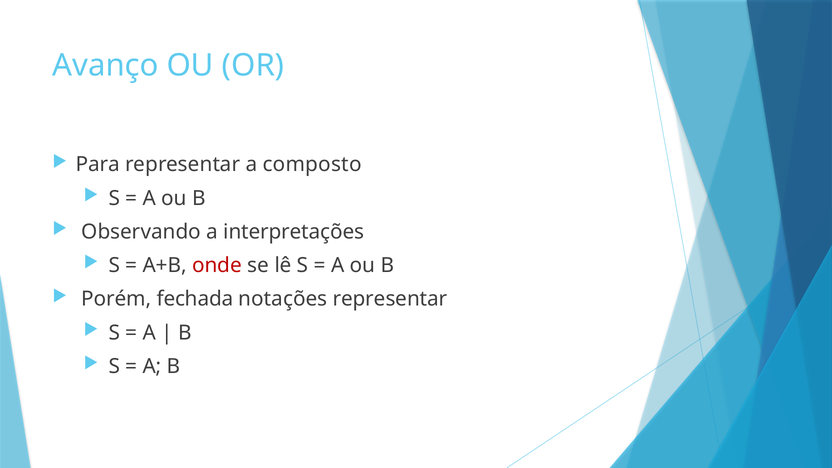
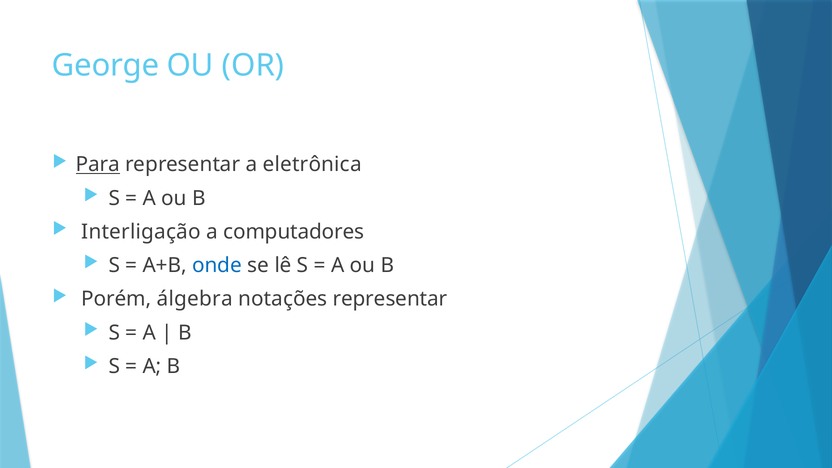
Avanço: Avanço -> George
Para underline: none -> present
composto: composto -> eletrônica
Observando: Observando -> Interligação
interpretações: interpretações -> computadores
onde colour: red -> blue
fechada: fechada -> álgebra
